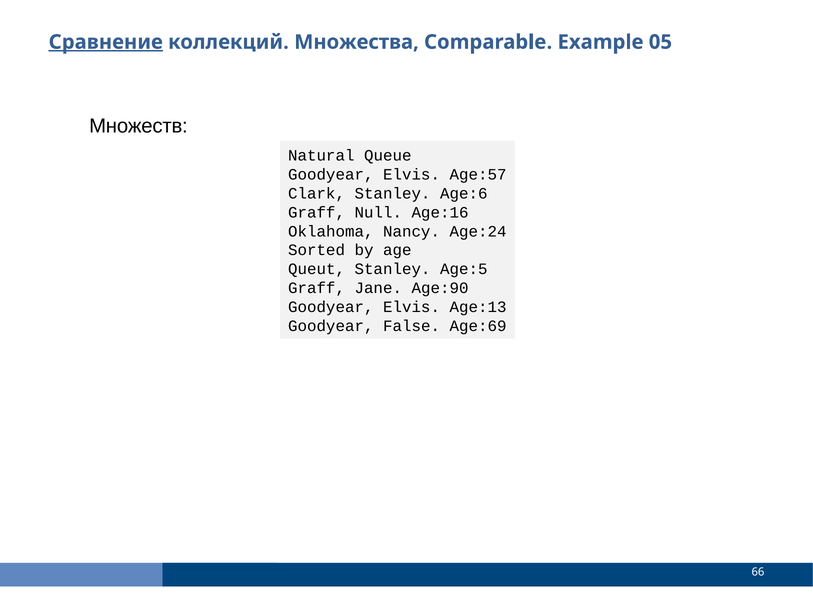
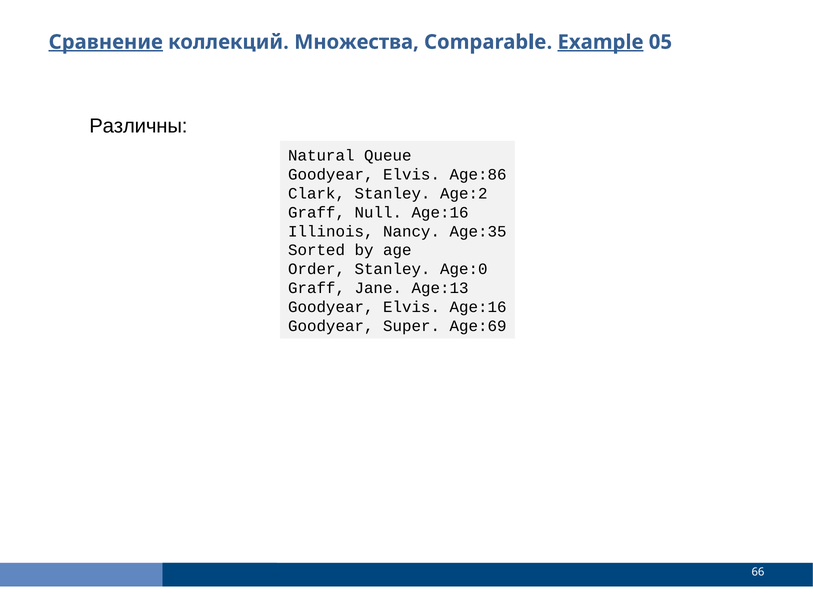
Example underline: none -> present
Множеств: Множеств -> Различны
Age:57: Age:57 -> Age:86
Age:6: Age:6 -> Age:2
Oklahoma: Oklahoma -> Illinois
Age:24: Age:24 -> Age:35
Queut: Queut -> Order
Age:5: Age:5 -> Age:0
Age:90: Age:90 -> Age:13
Elvis Age:13: Age:13 -> Age:16
False: False -> Super
